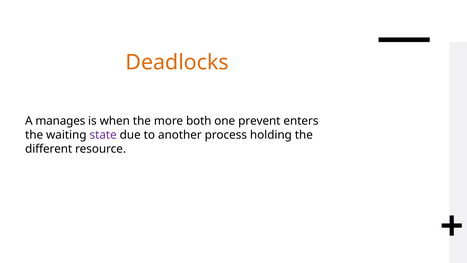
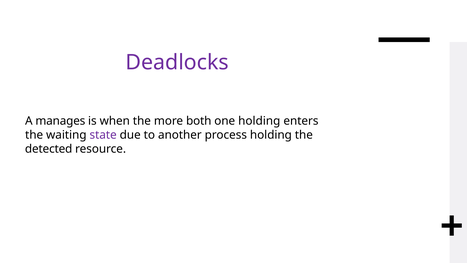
Deadlocks colour: orange -> purple
one prevent: prevent -> holding
different: different -> detected
